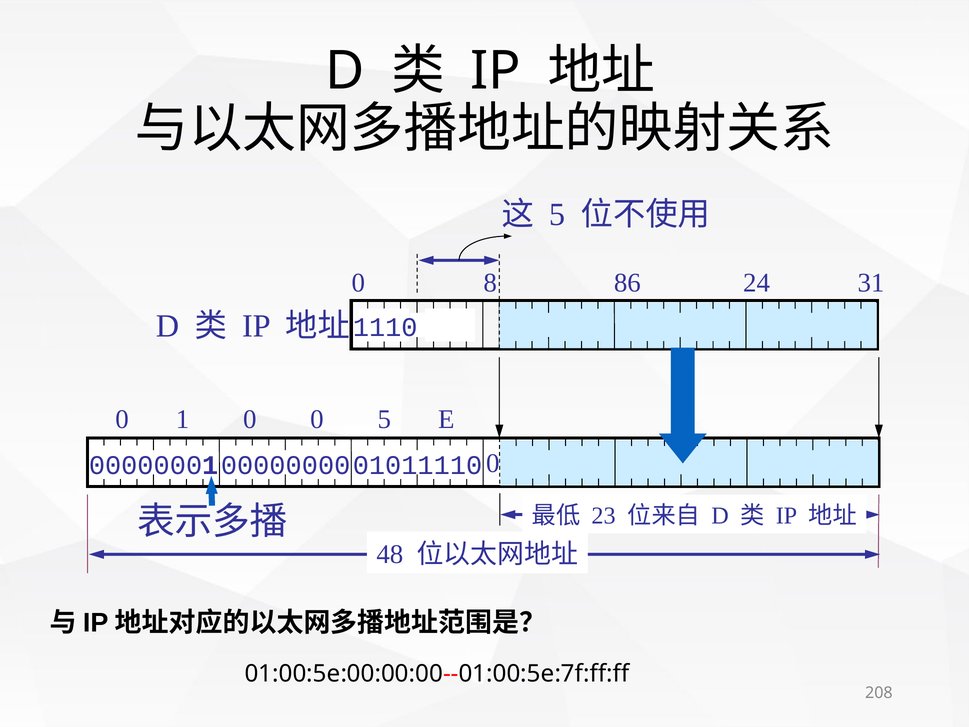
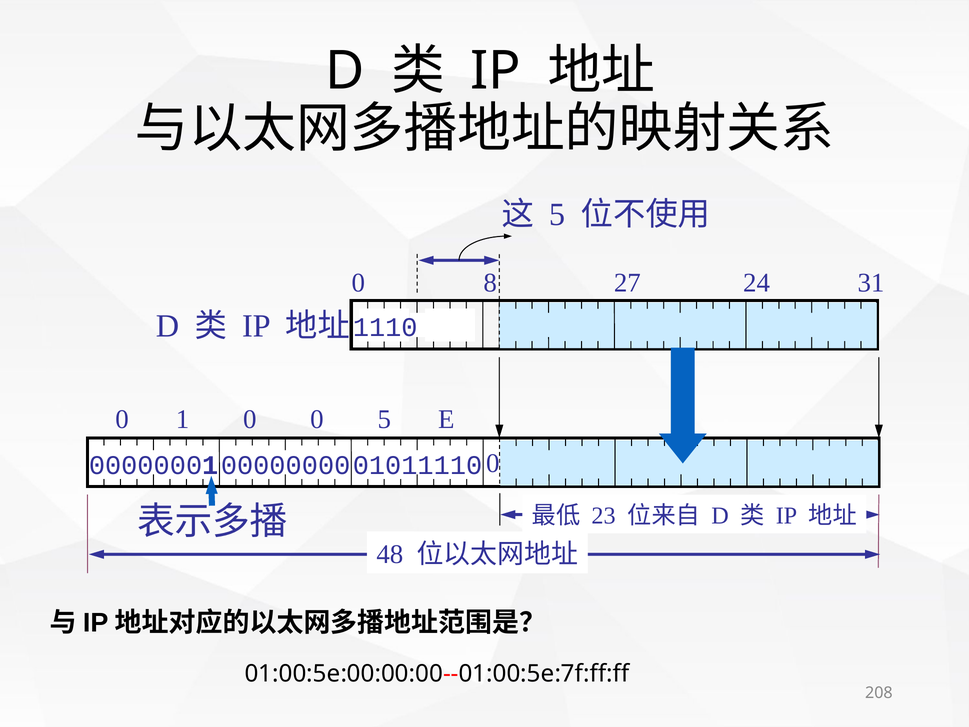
86: 86 -> 27
